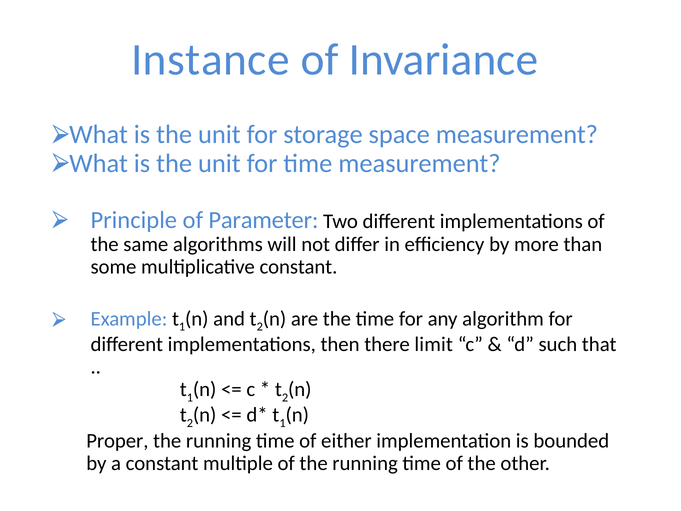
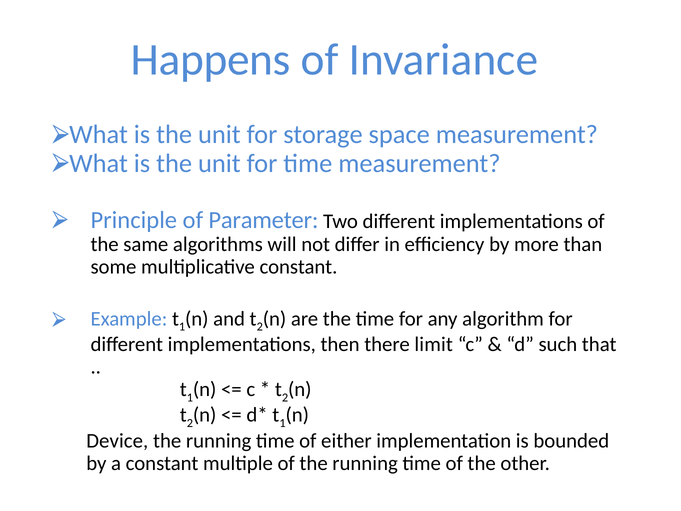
Instance: Instance -> Happens
Proper: Proper -> Device
